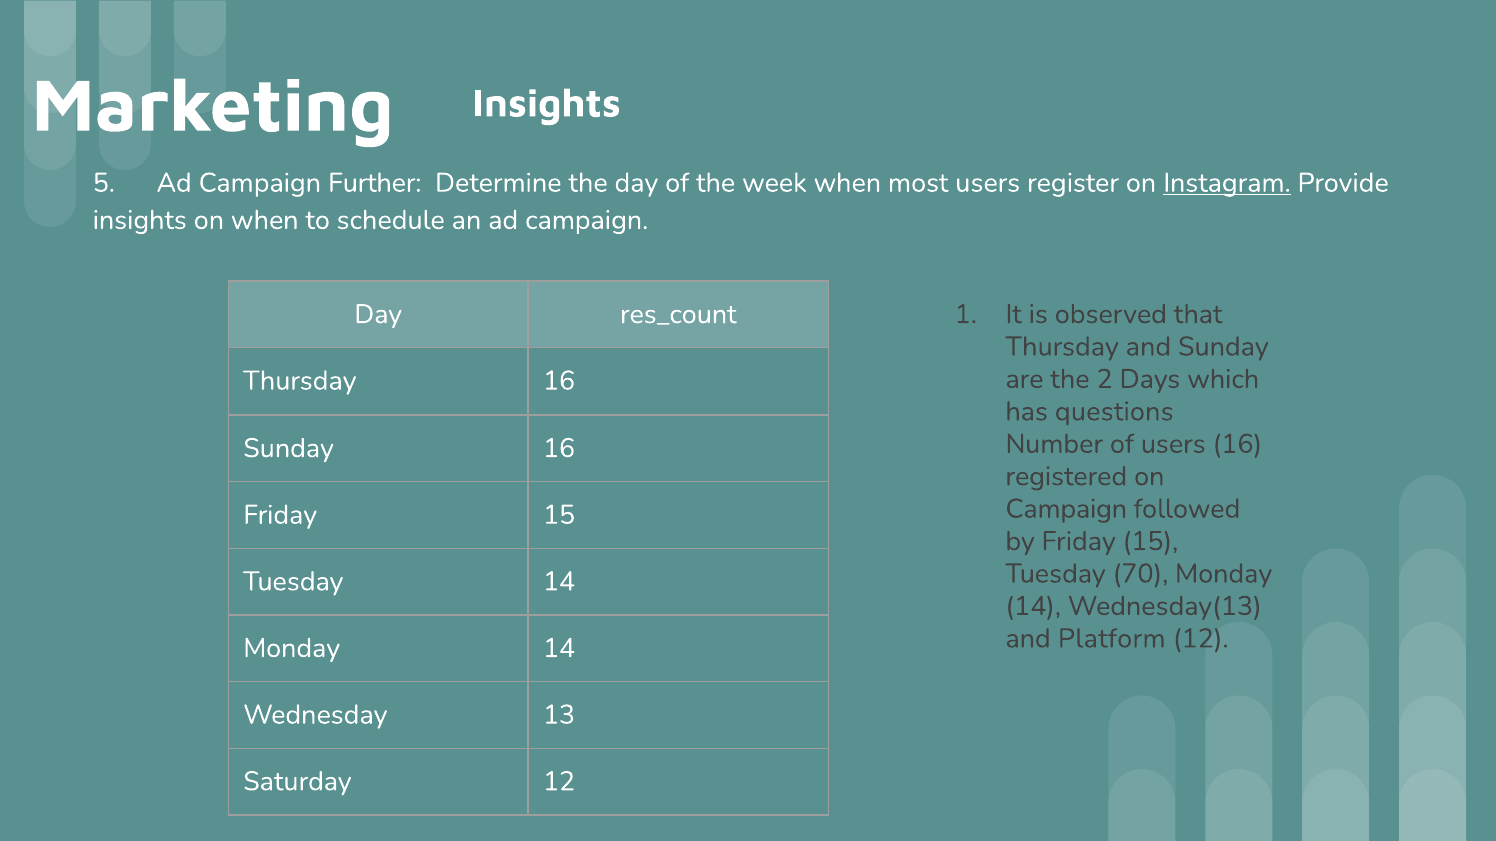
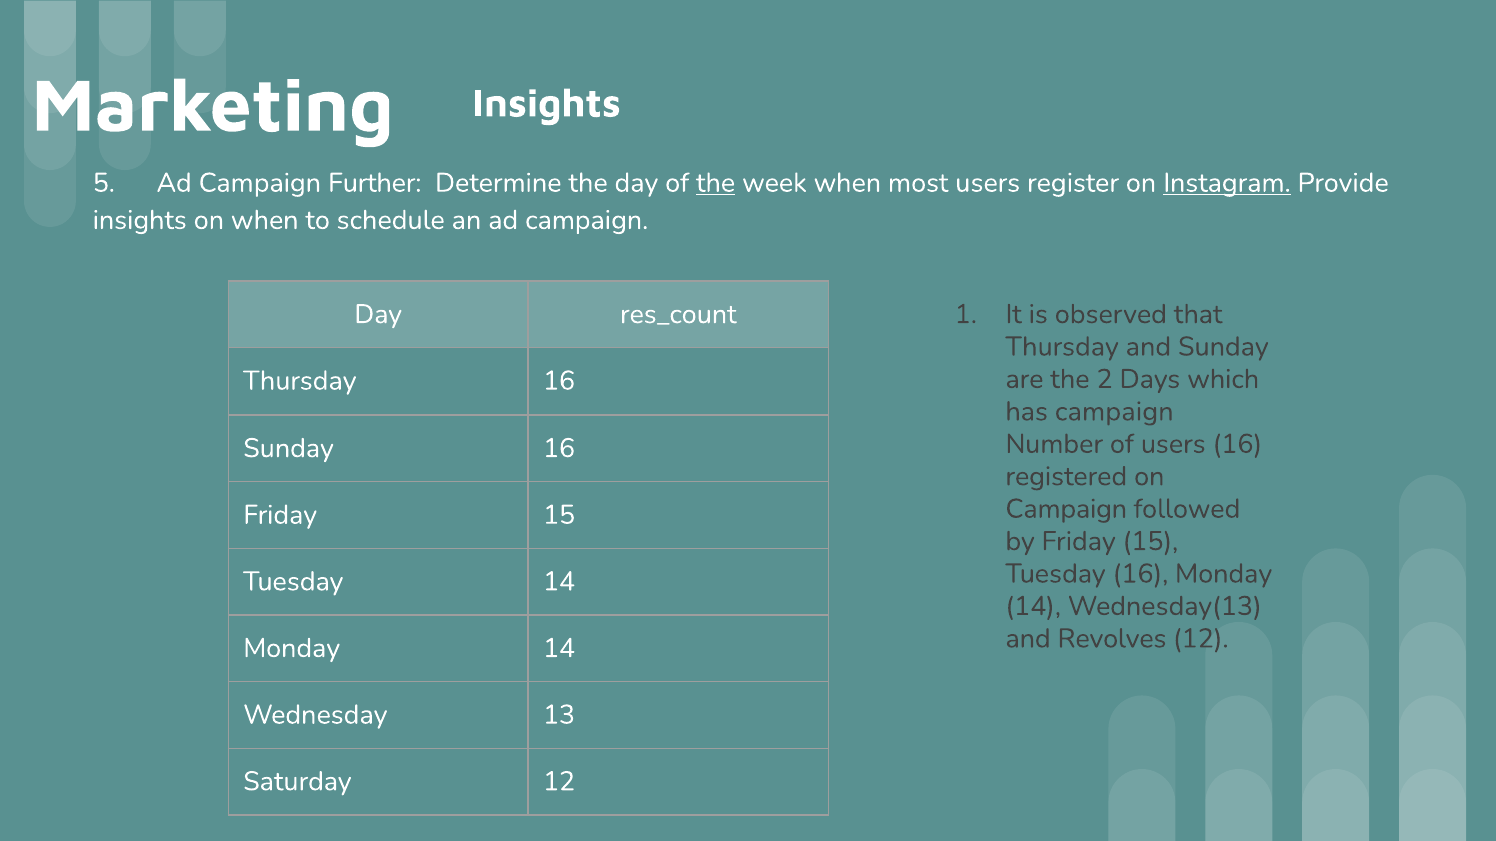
the at (716, 183) underline: none -> present
has questions: questions -> campaign
Tuesday 70: 70 -> 16
Platform: Platform -> Revolves
